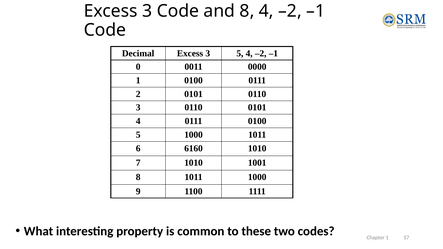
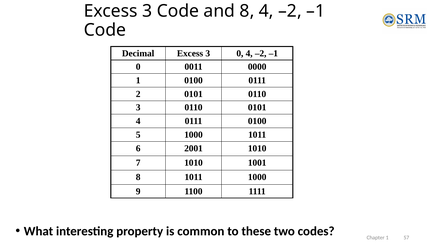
3 5: 5 -> 0
6160: 6160 -> 2001
